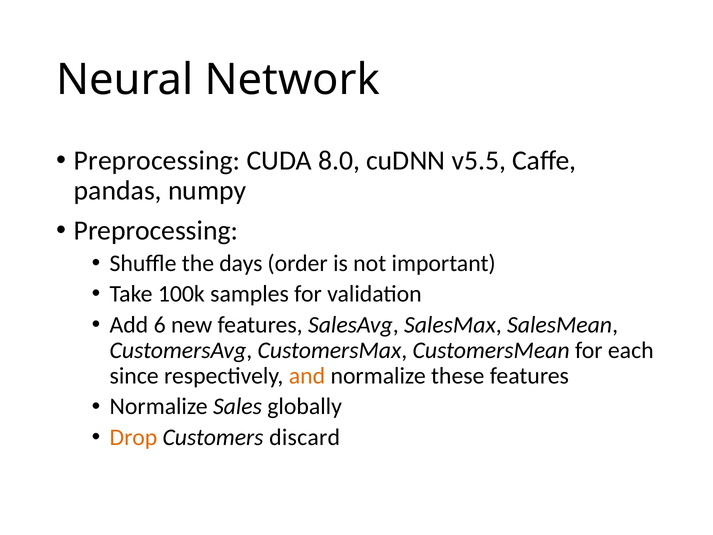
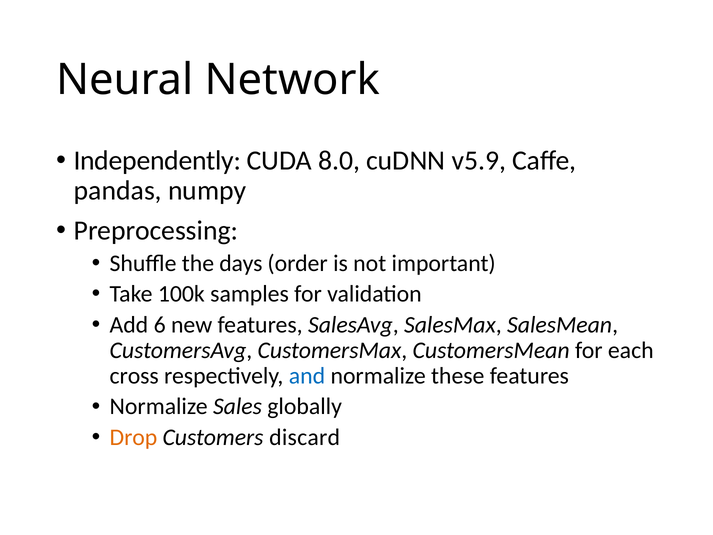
Preprocessing at (157, 161): Preprocessing -> Independently
v5.5: v5.5 -> v5.9
since: since -> cross
and colour: orange -> blue
